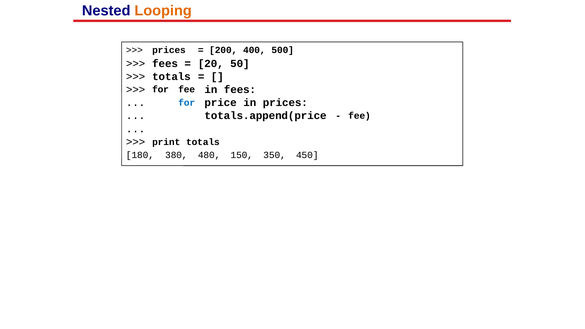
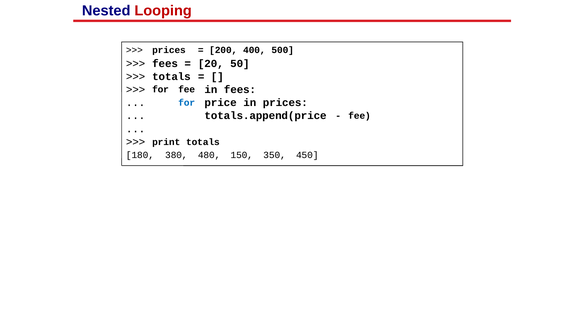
Looping colour: orange -> red
